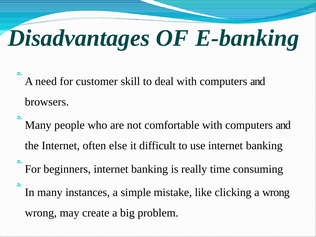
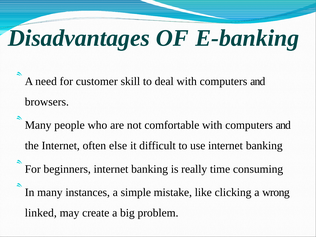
wrong at (41, 213): wrong -> linked
